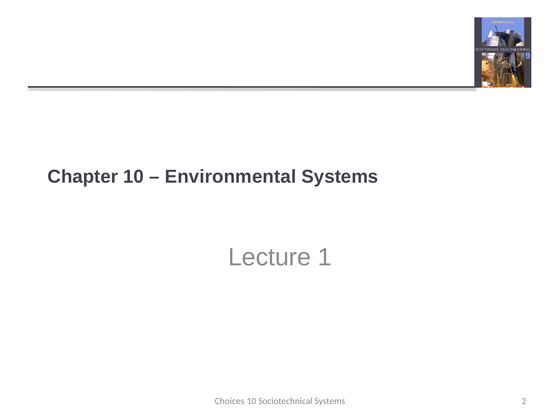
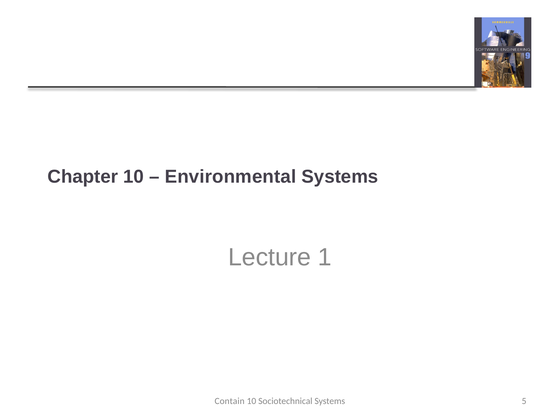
Choices: Choices -> Contain
2: 2 -> 5
